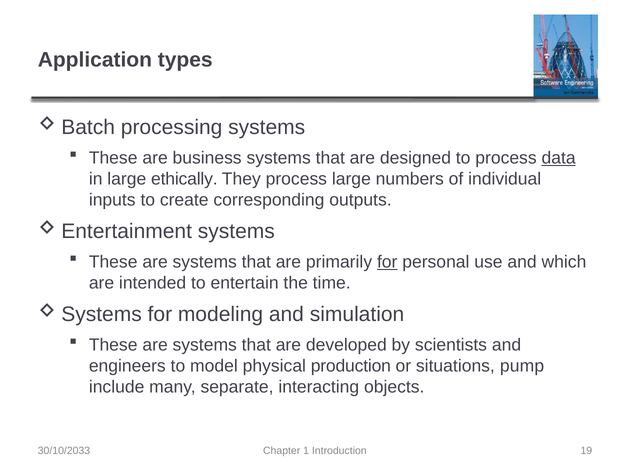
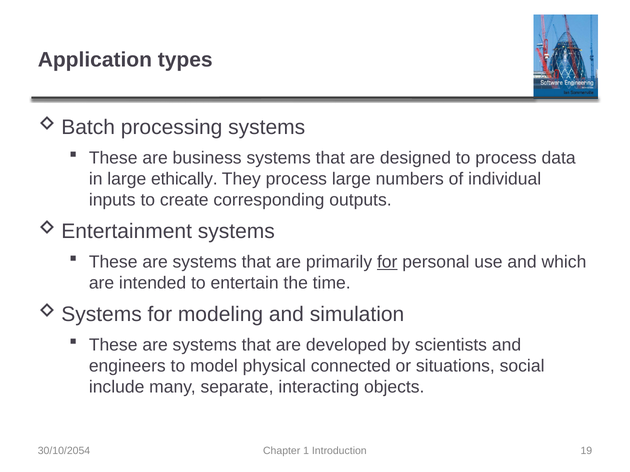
data underline: present -> none
production: production -> connected
pump: pump -> social
30/10/2033: 30/10/2033 -> 30/10/2054
